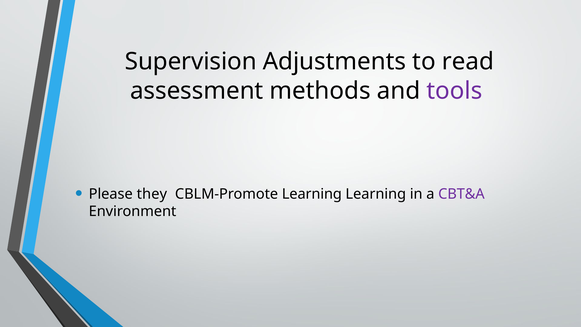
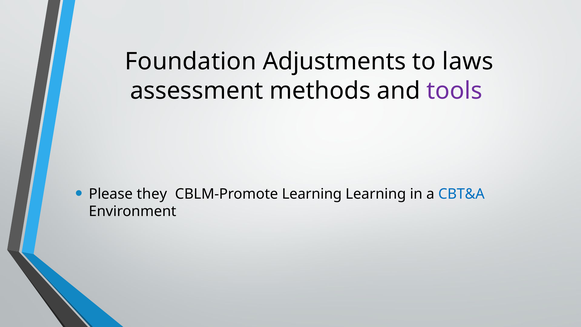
Supervision: Supervision -> Foundation
read: read -> laws
CBT&A colour: purple -> blue
